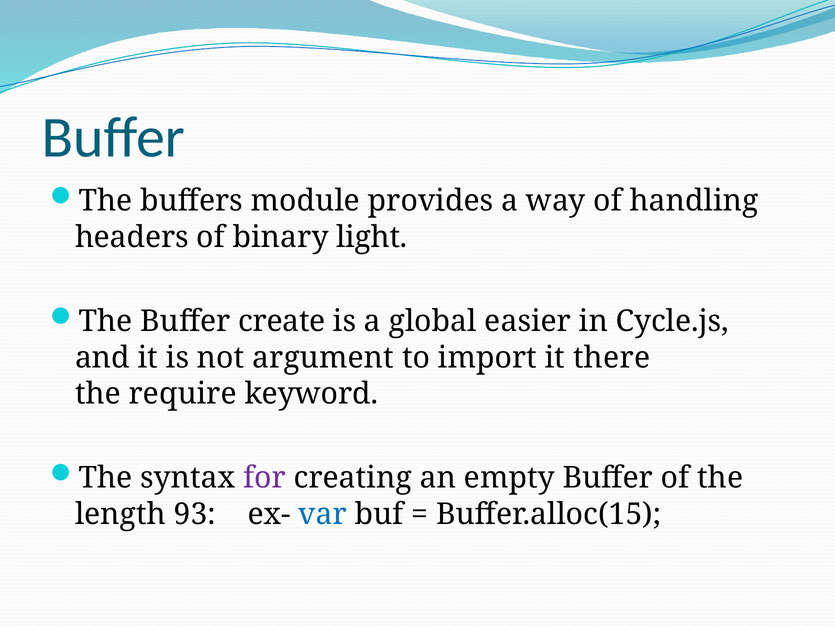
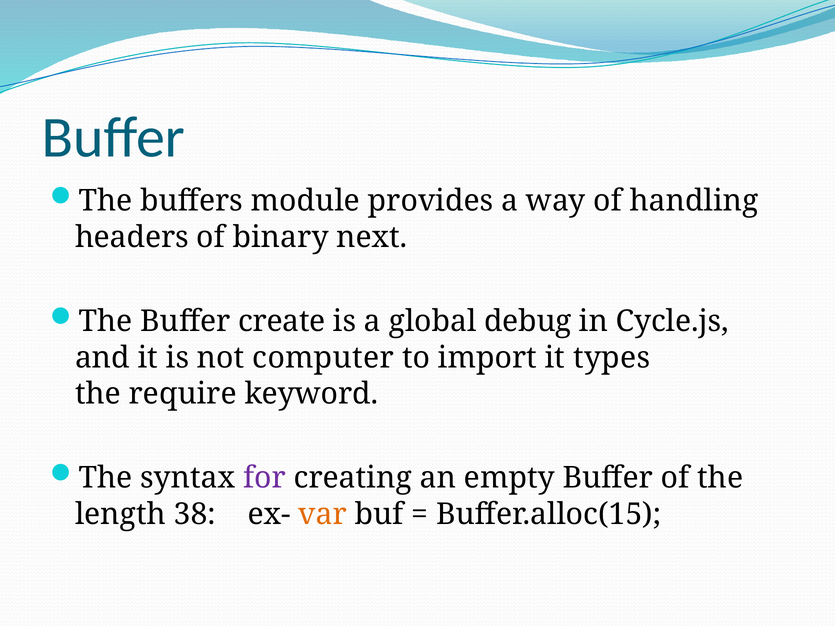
light: light -> next
easier: easier -> debug
argument: argument -> computer
there: there -> types
93: 93 -> 38
var colour: blue -> orange
